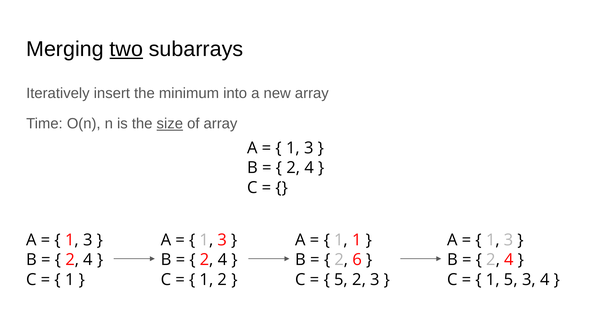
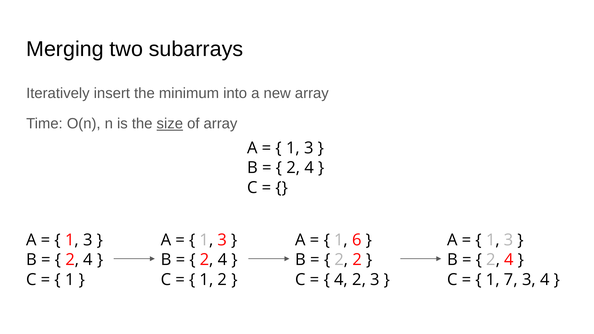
two underline: present -> none
1 1: 1 -> 6
2 6: 6 -> 2
5 at (341, 280): 5 -> 4
1 5: 5 -> 7
